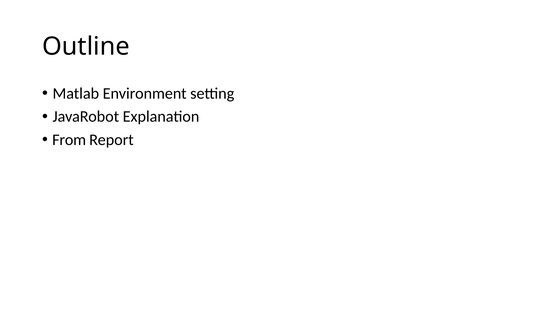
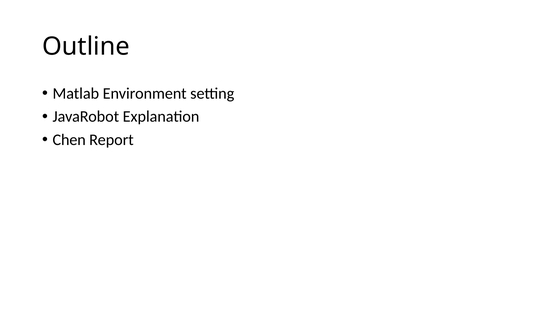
From: From -> Chen
